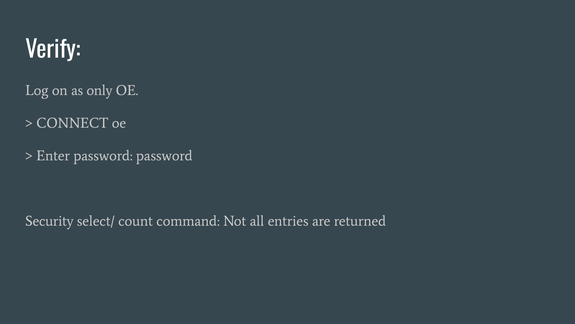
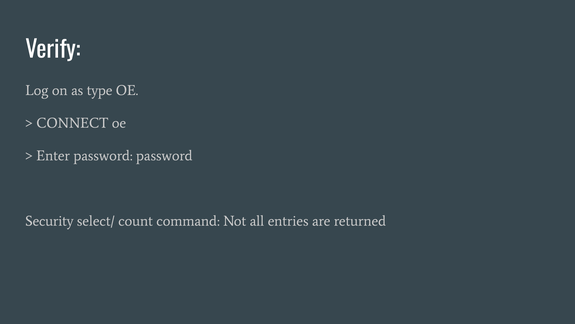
only: only -> type
